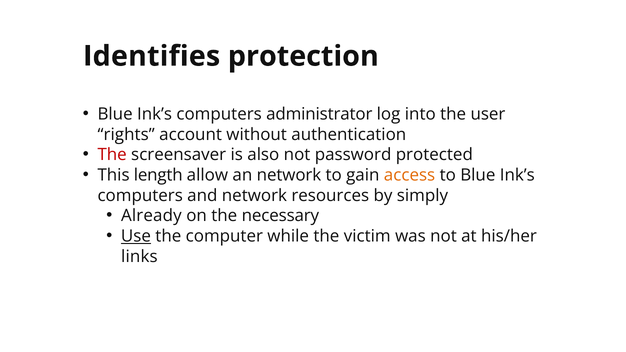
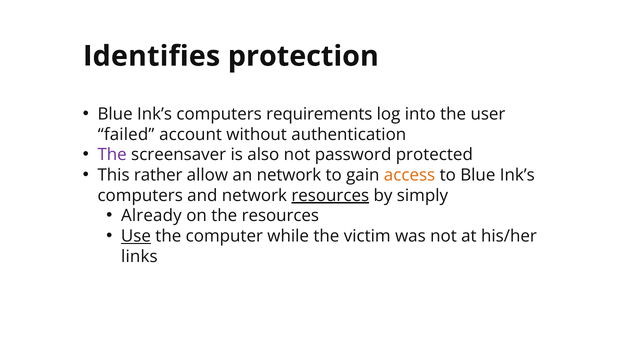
administrator: administrator -> requirements
rights: rights -> failed
The at (112, 155) colour: red -> purple
length: length -> rather
resources at (330, 196) underline: none -> present
the necessary: necessary -> resources
